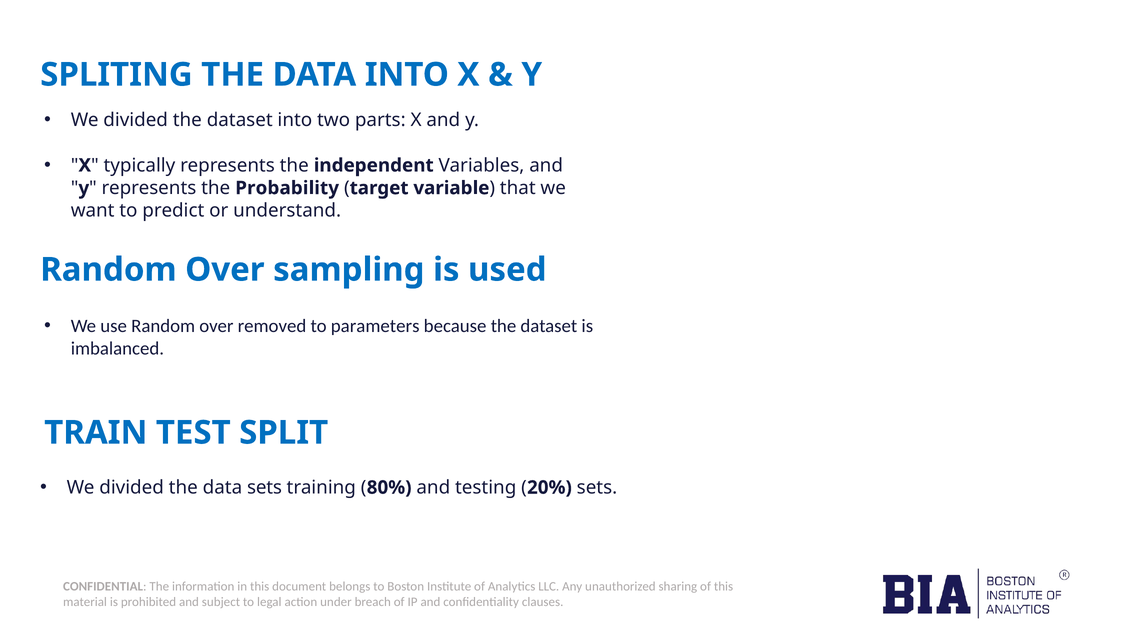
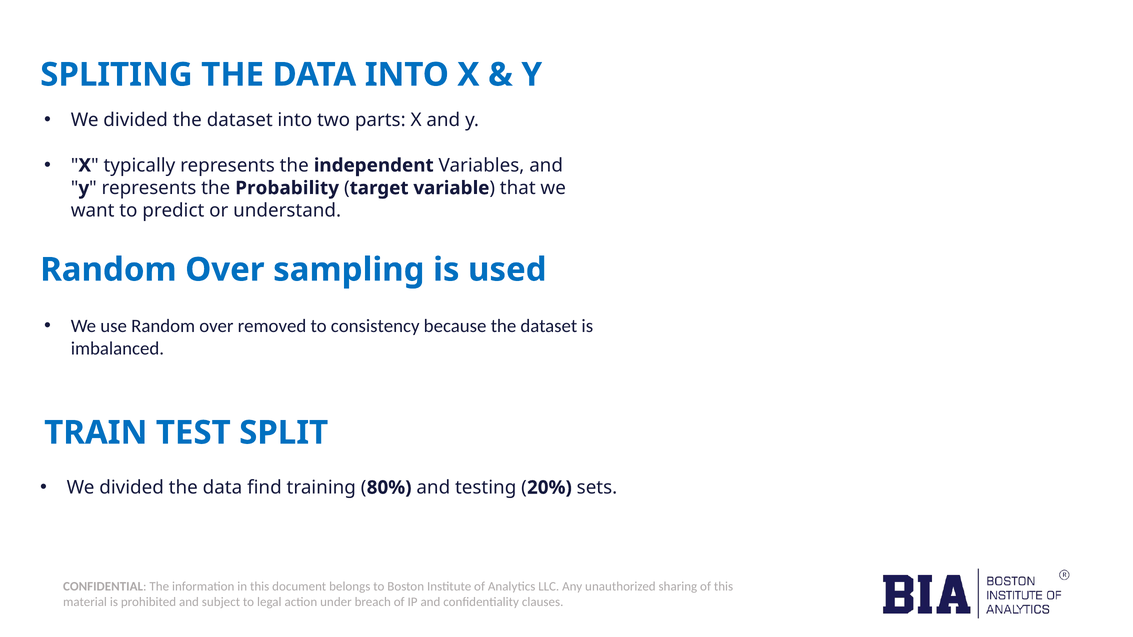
parameters: parameters -> consistency
data sets: sets -> find
